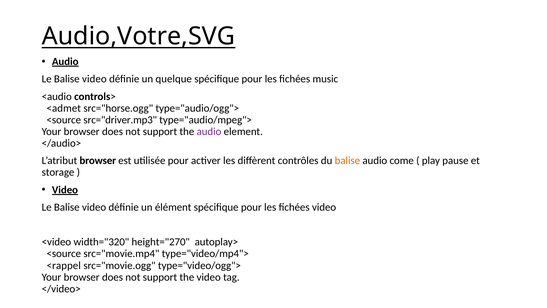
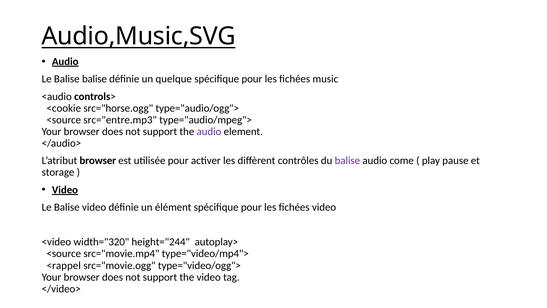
Audio,Votre,SVG: Audio,Votre,SVG -> Audio,Music,SVG
video at (94, 79): video -> balise
<admet: <admet -> <cookie
src="driver.mp3: src="driver.mp3 -> src="entre.mp3
balise at (347, 161) colour: orange -> purple
height="270: height="270 -> height="244
